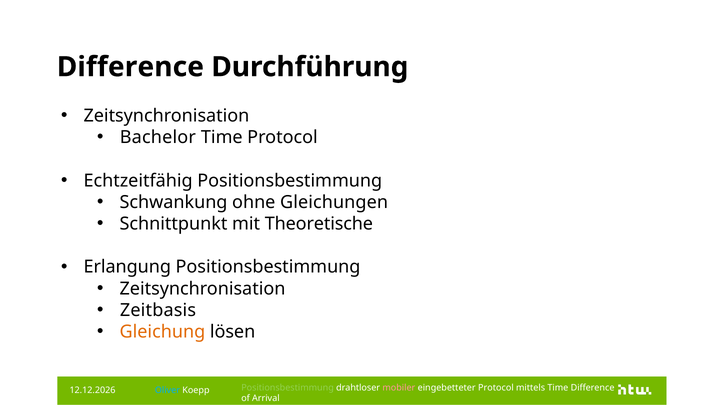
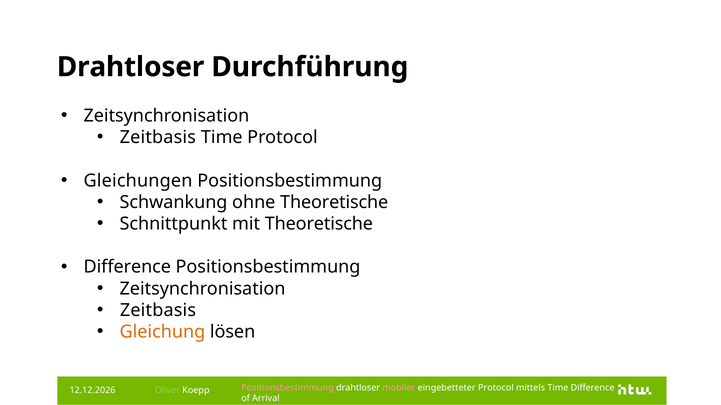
Difference at (130, 67): Difference -> Drahtloser
Bachelor at (158, 138): Bachelor -> Zeitbasis
Echtzeitfähig: Echtzeitfähig -> Gleichungen
ohne Gleichungen: Gleichungen -> Theoretische
Erlangung at (127, 267): Erlangung -> Difference
Positionsbestimmung at (288, 388) colour: light green -> pink
Oliver colour: light blue -> light green
